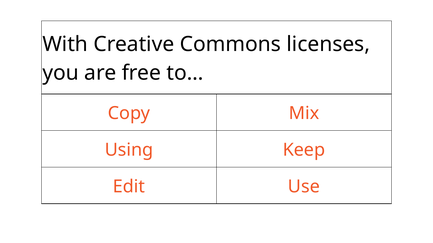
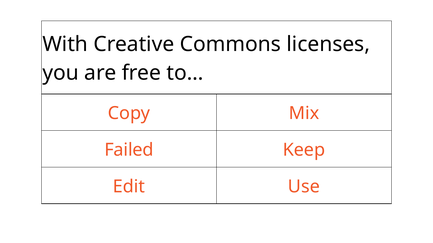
Using: Using -> Failed
